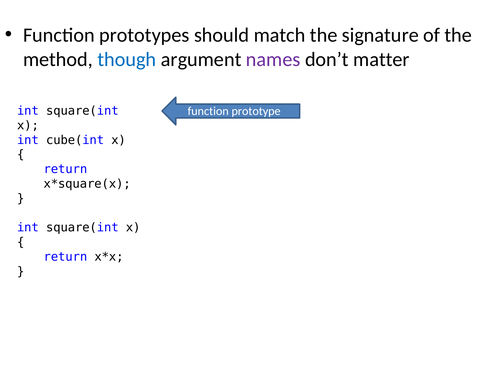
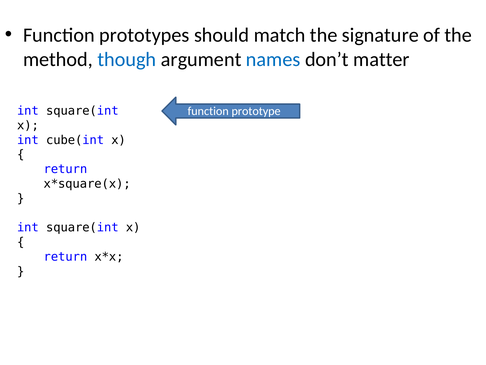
names colour: purple -> blue
